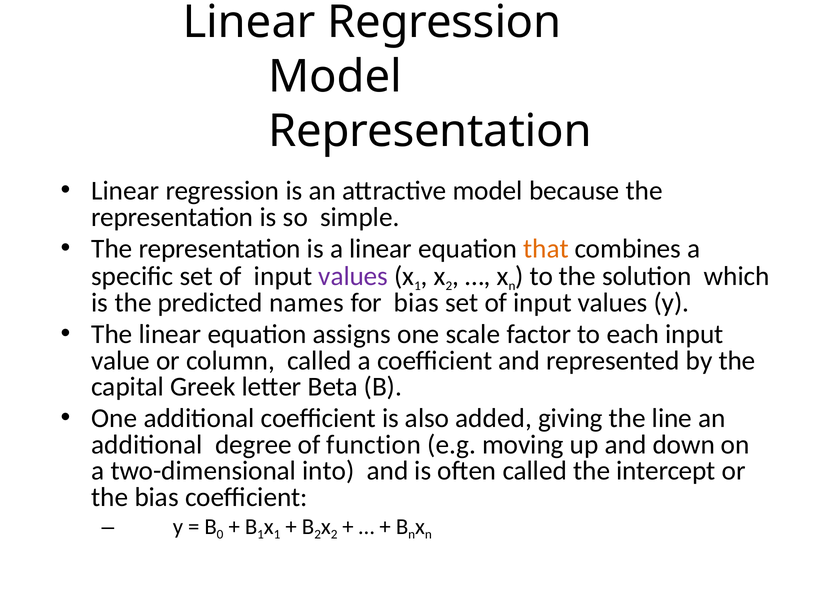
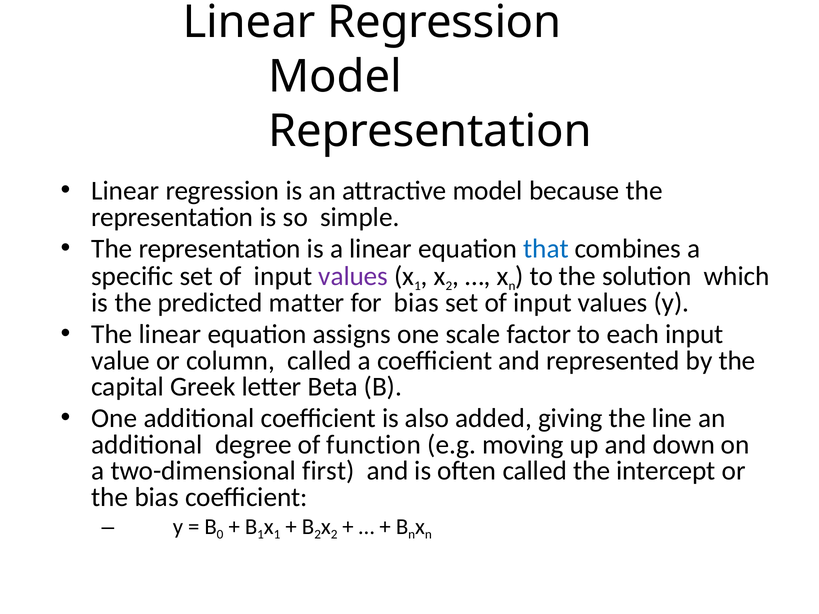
that colour: orange -> blue
names: names -> matter
into: into -> first
